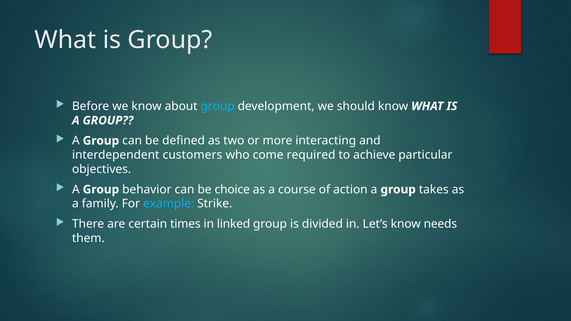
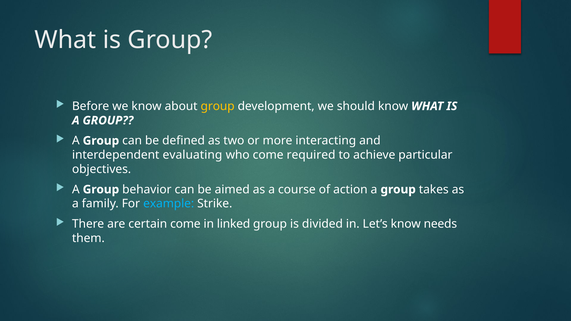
group at (218, 106) colour: light blue -> yellow
customers: customers -> evaluating
choice: choice -> aimed
certain times: times -> come
